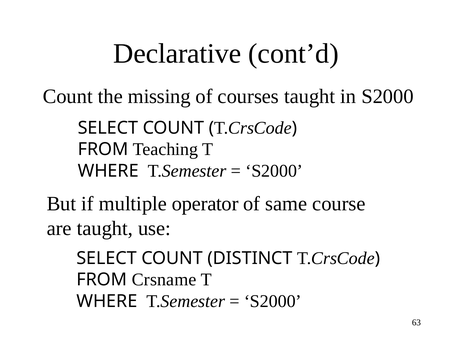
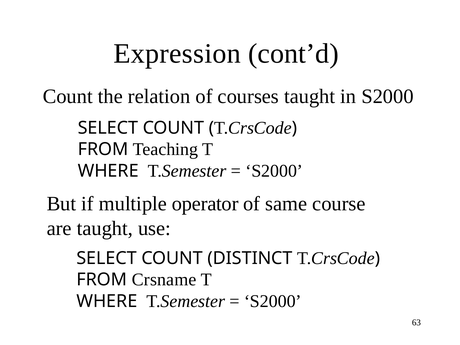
Declarative: Declarative -> Expression
missing: missing -> relation
